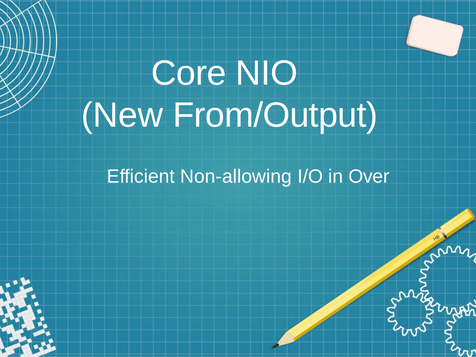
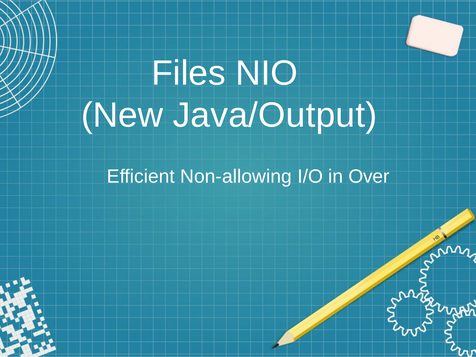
Core: Core -> Files
From/Output: From/Output -> Java/Output
